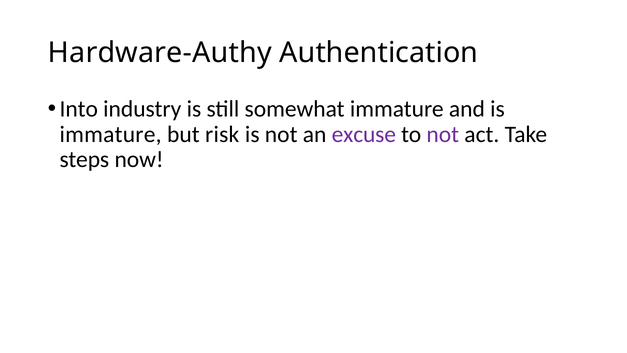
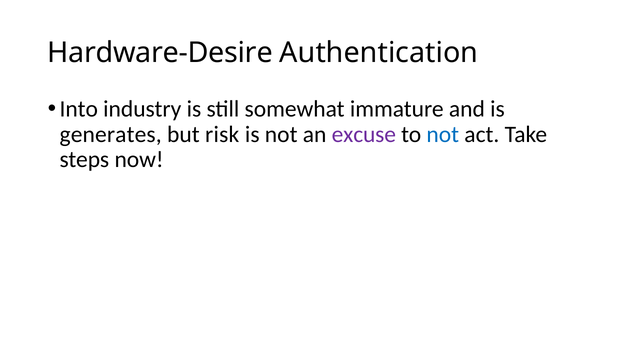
Hardware-Authy: Hardware-Authy -> Hardware-Desire
immature at (111, 134): immature -> generates
not at (443, 134) colour: purple -> blue
